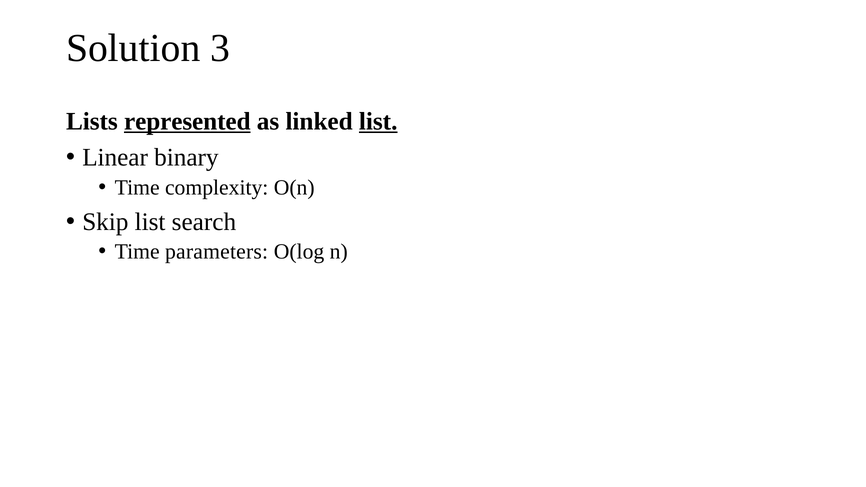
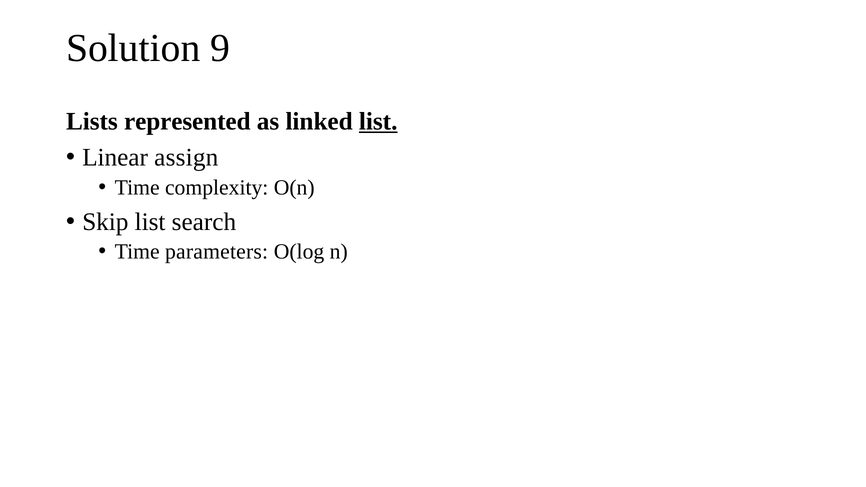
3: 3 -> 9
represented underline: present -> none
binary: binary -> assign
